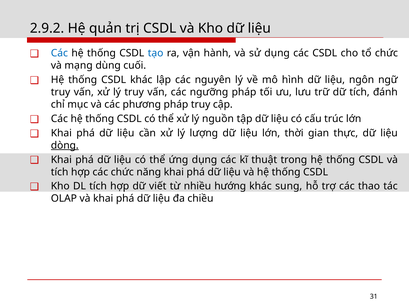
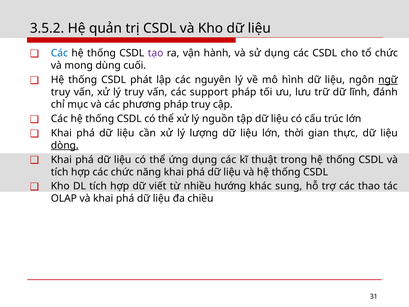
2.9.2: 2.9.2 -> 3.5.2
tạo colour: blue -> purple
mạng: mạng -> mong
CSDL khác: khác -> phát
ngữ underline: none -> present
ngưỡng: ngưỡng -> support
dữ tích: tích -> lĩnh
